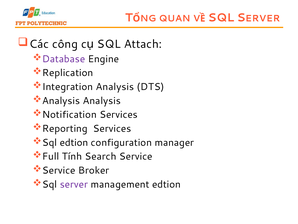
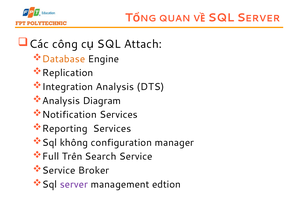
Database colour: purple -> orange
Analysis Analysis: Analysis -> Diagram
Sql edtion: edtion -> không
Tính: Tính -> Trên
